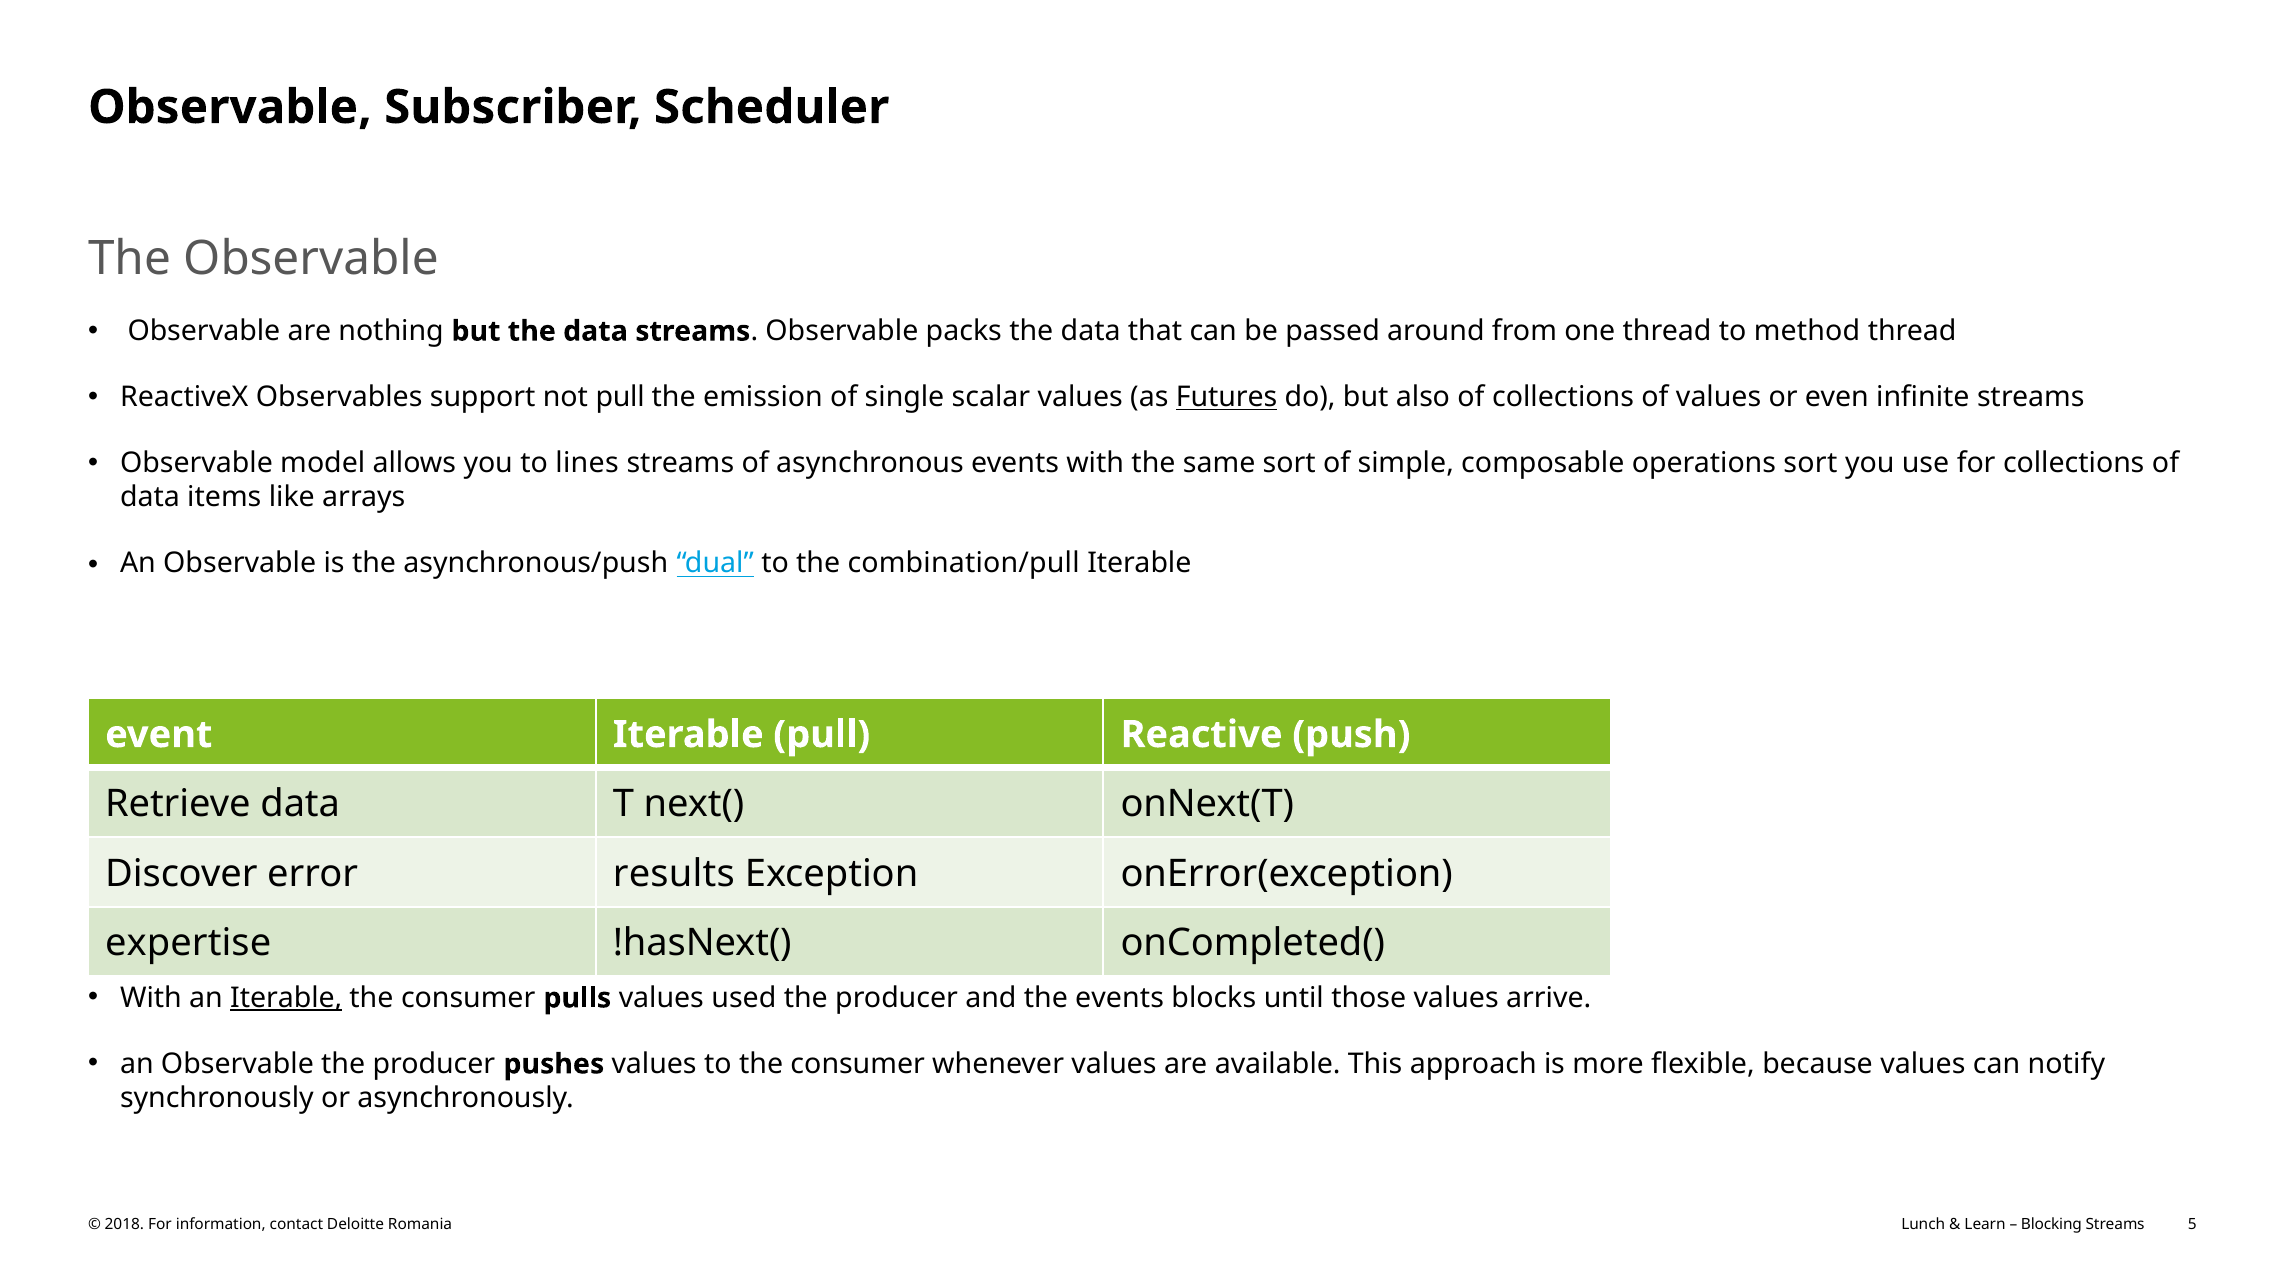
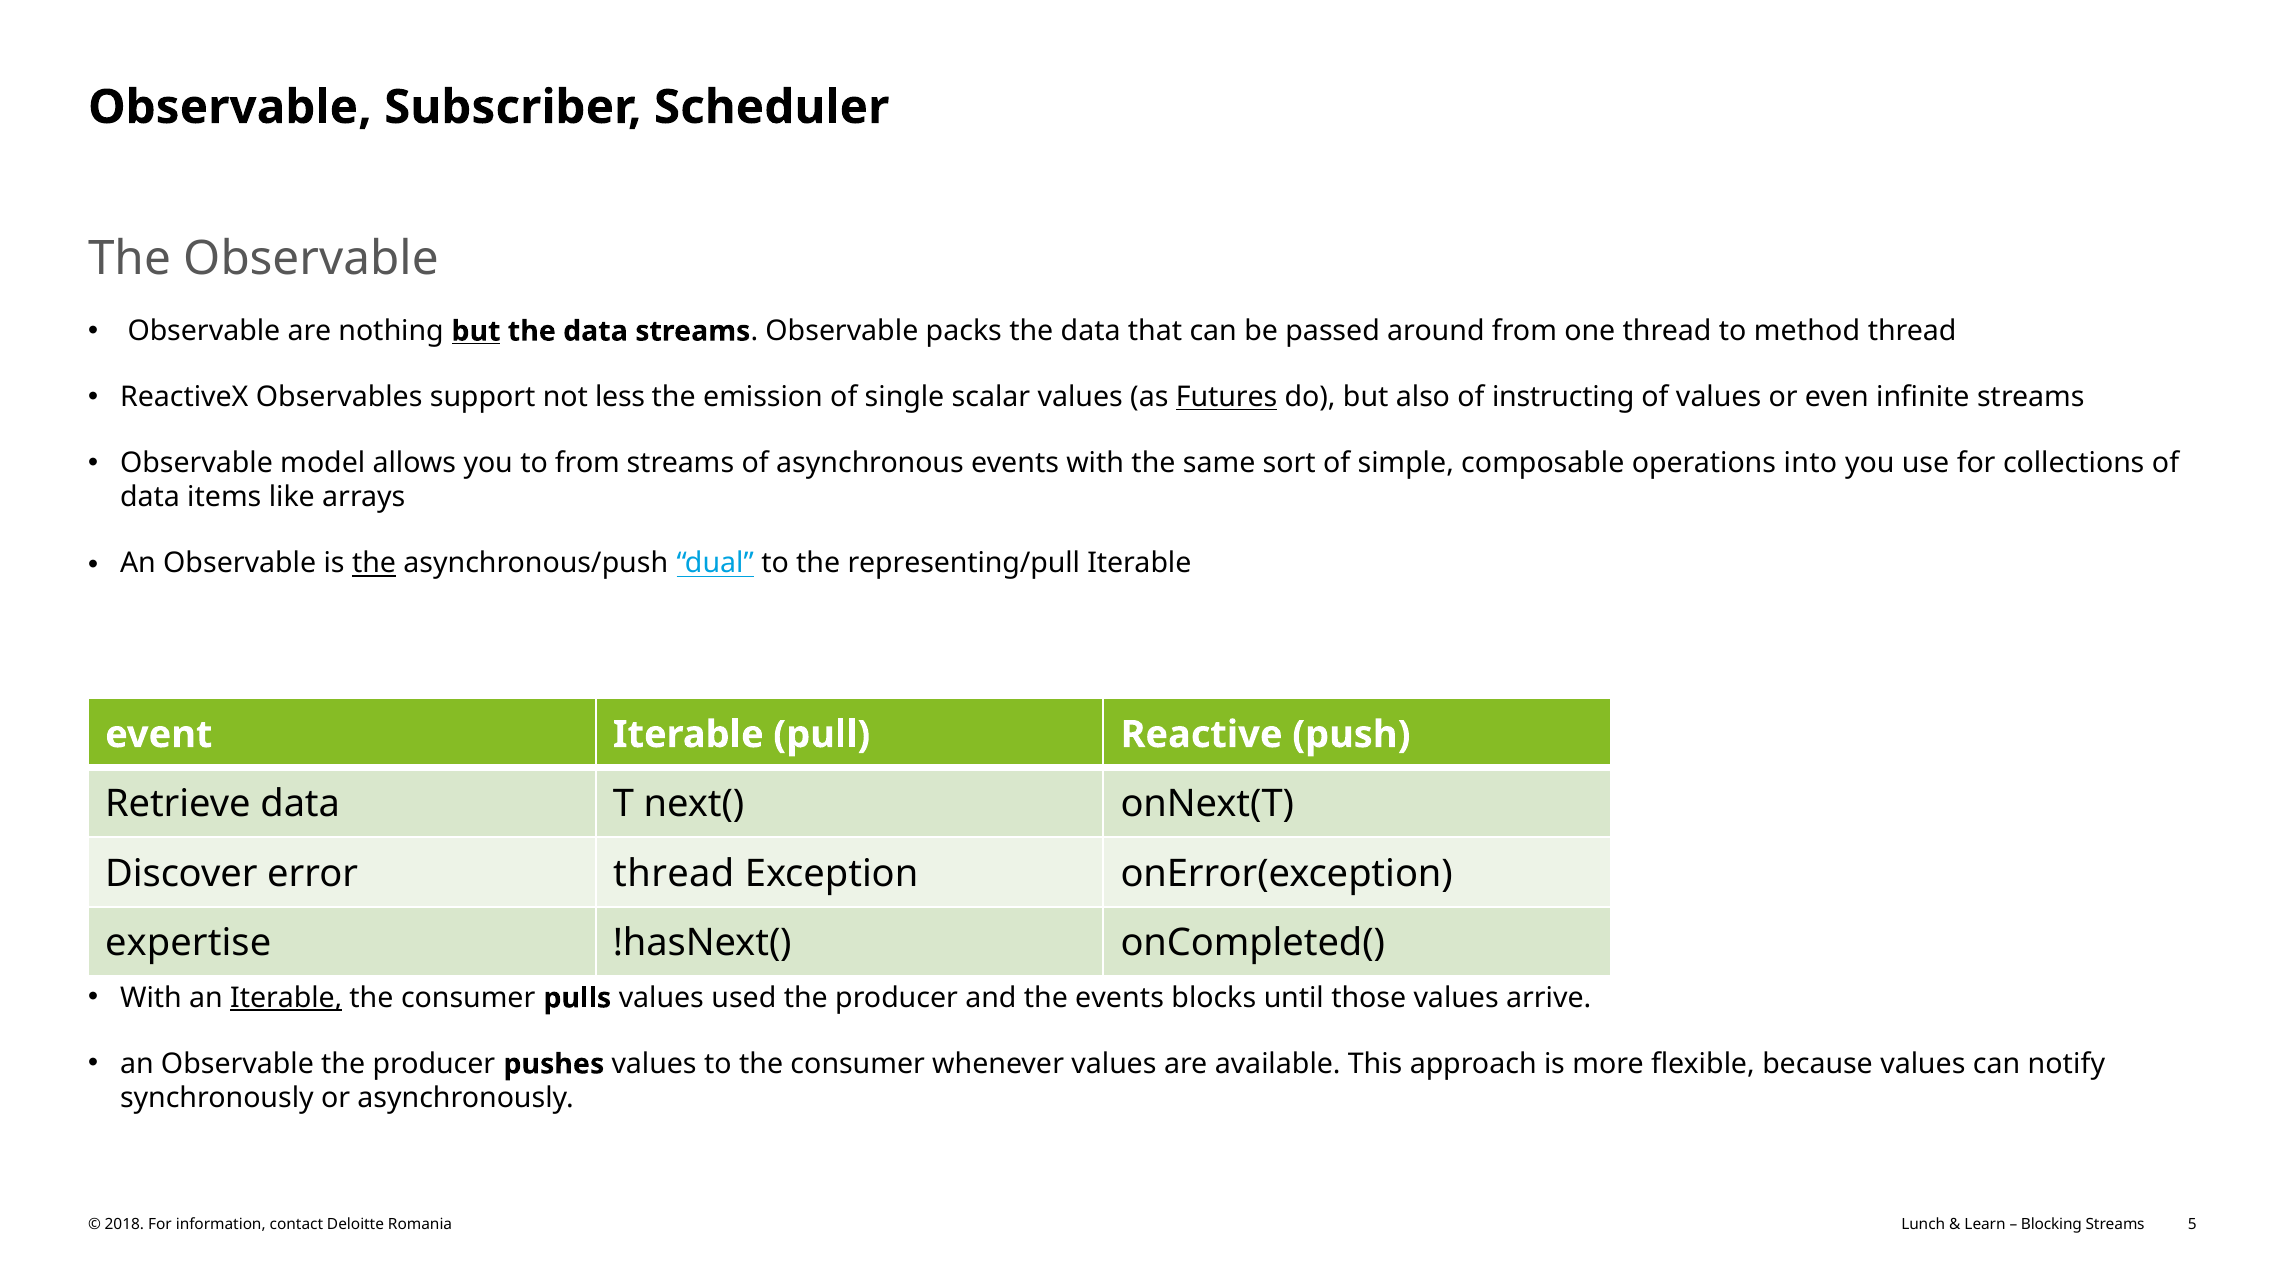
but at (476, 331) underline: none -> present
not pull: pull -> less
of collections: collections -> instructing
to lines: lines -> from
operations sort: sort -> into
the at (374, 564) underline: none -> present
combination/pull: combination/pull -> representing/pull
error results: results -> thread
